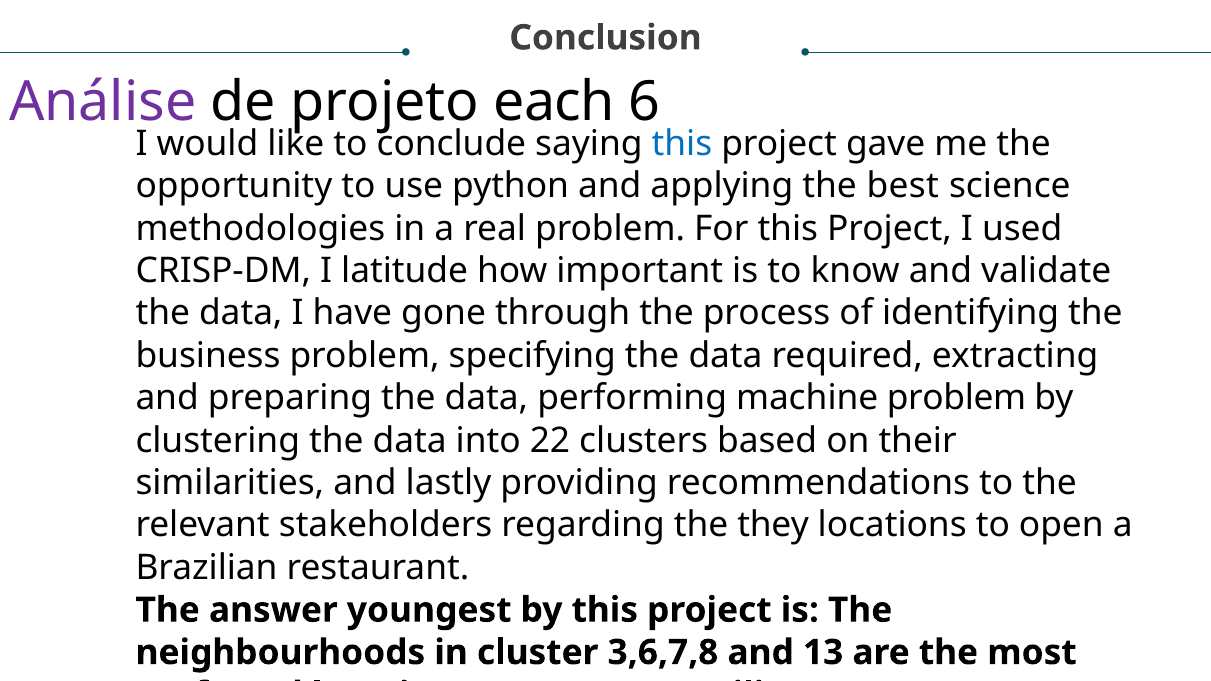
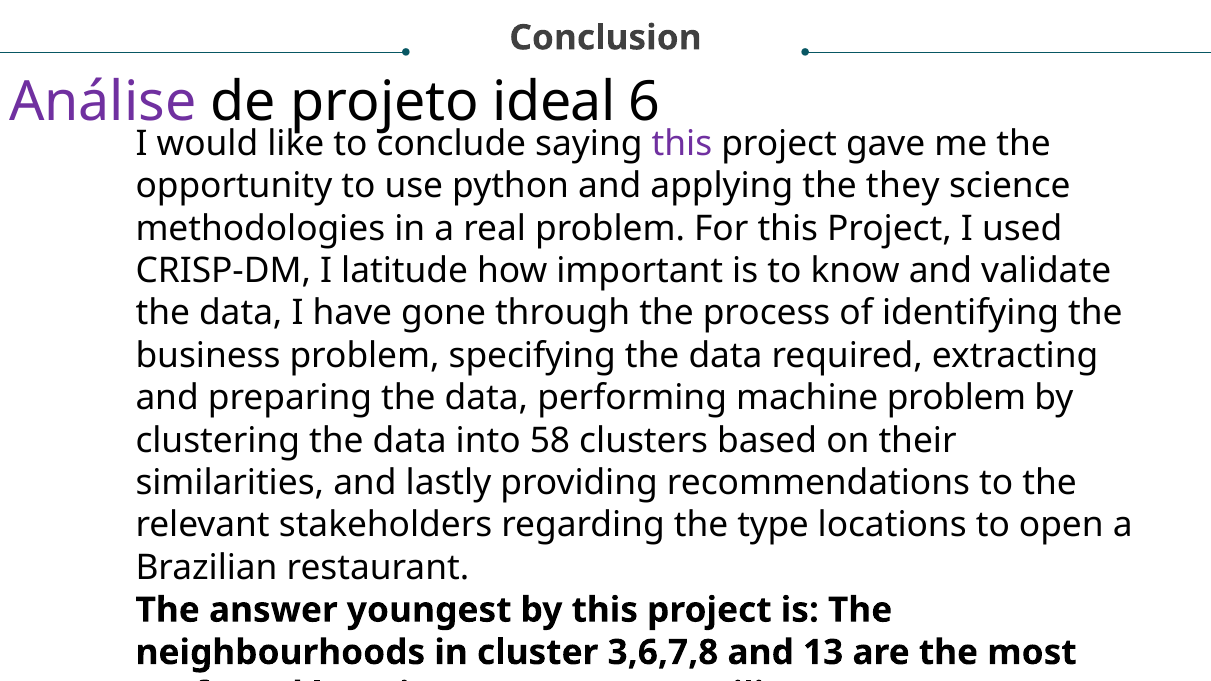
each: each -> ideal
this at (682, 144) colour: blue -> purple
best: best -> they
22: 22 -> 58
they: they -> type
